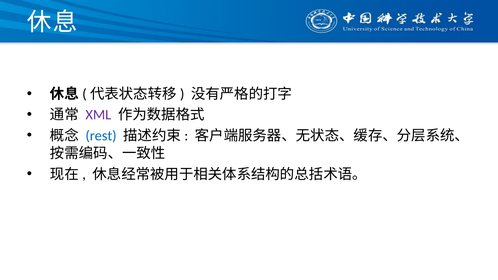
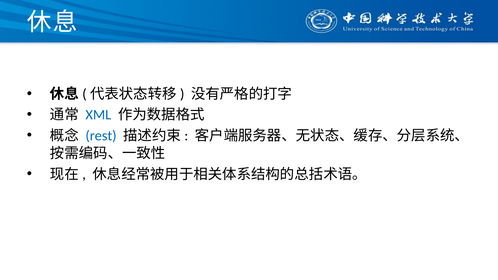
XML colour: purple -> blue
